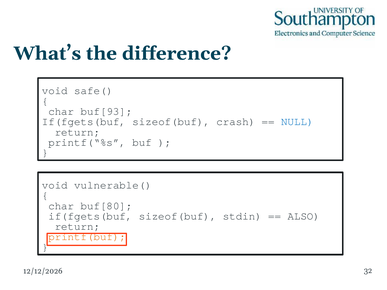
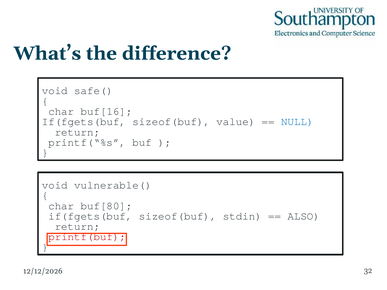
buf[93: buf[93 -> buf[16
crash: crash -> value
printf(buf colour: orange -> red
